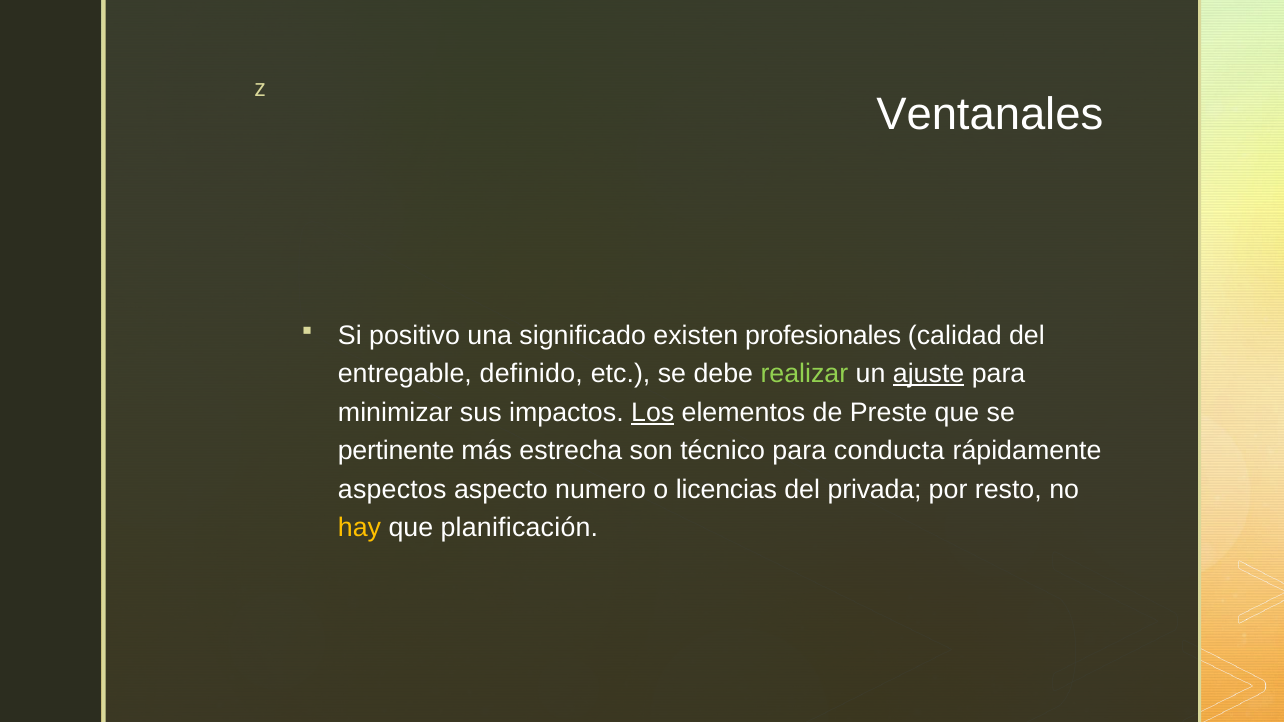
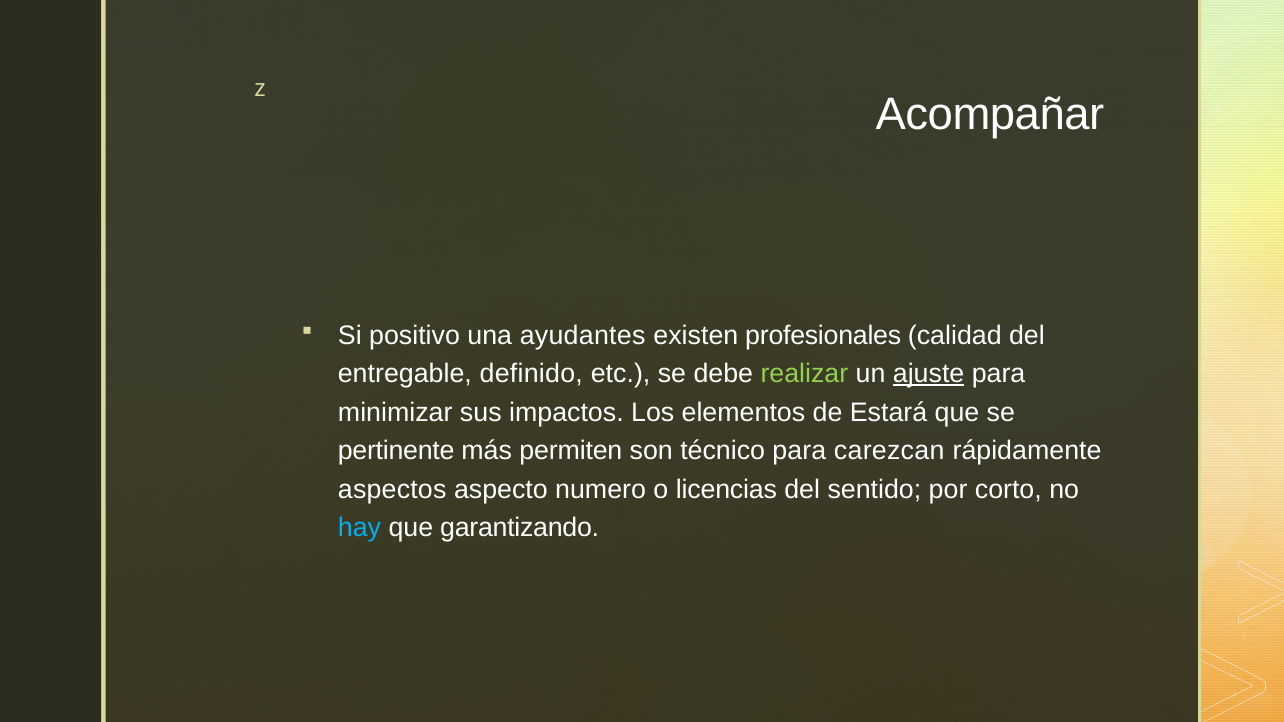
Ventanales: Ventanales -> Acompañar
significado: significado -> ayudantes
Los underline: present -> none
Preste: Preste -> Estará
estrecha: estrecha -> permiten
conducta: conducta -> carezcan
privada: privada -> sentido
resto: resto -> corto
hay colour: yellow -> light blue
planificación: planificación -> garantizando
